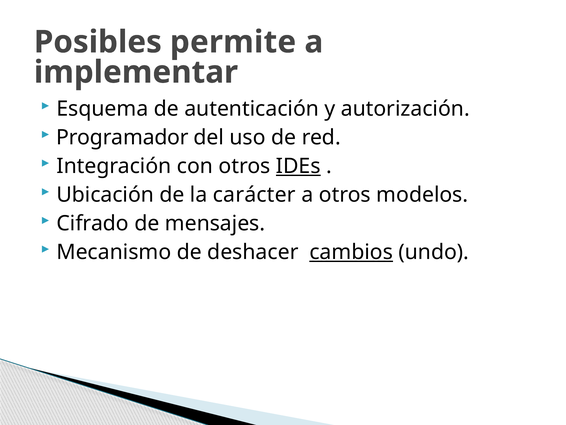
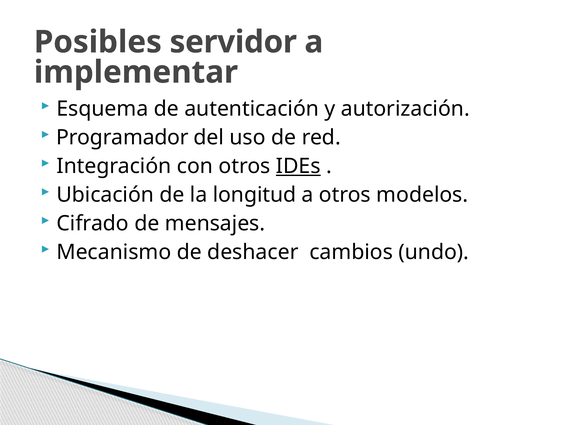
permite: permite -> servidor
carácter: carácter -> longitud
cambios underline: present -> none
